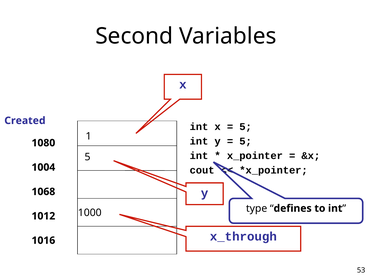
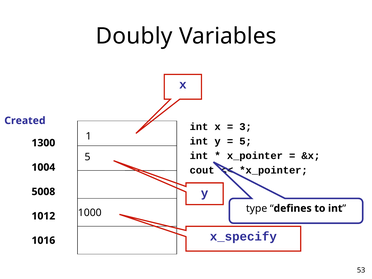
Second: Second -> Doubly
5 at (246, 127): 5 -> 3
1080: 1080 -> 1300
1068: 1068 -> 5008
x_through: x_through -> x_specify
